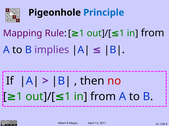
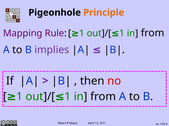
Principle colour: blue -> orange
